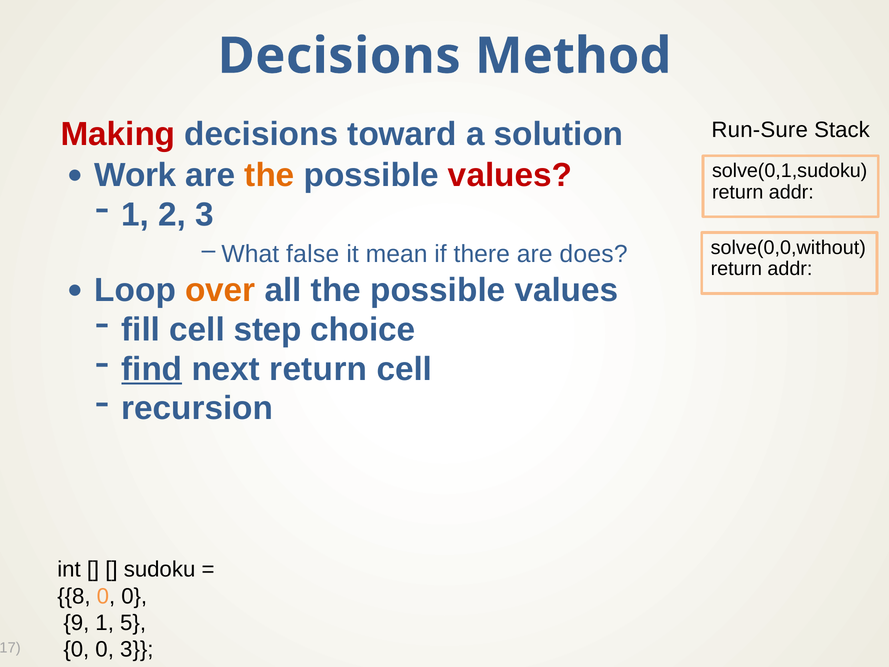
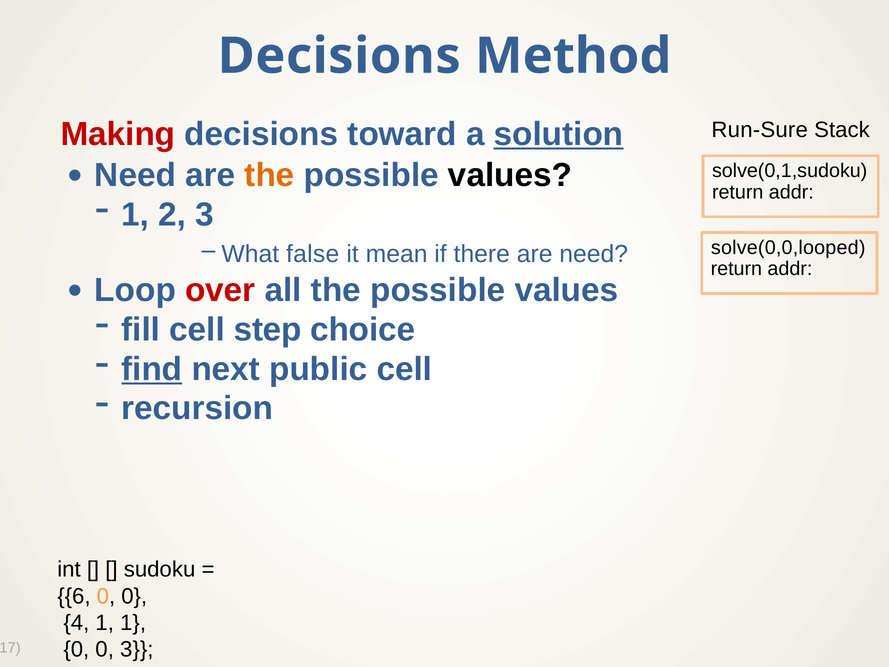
solution underline: none -> present
Work at (135, 175): Work -> Need
values at (510, 175) colour: red -> black
solve(0,0,without: solve(0,0,without -> solve(0,0,looped
are does: does -> need
over colour: orange -> red
next return: return -> public
8: 8 -> 6
9: 9 -> 4
1 5: 5 -> 1
